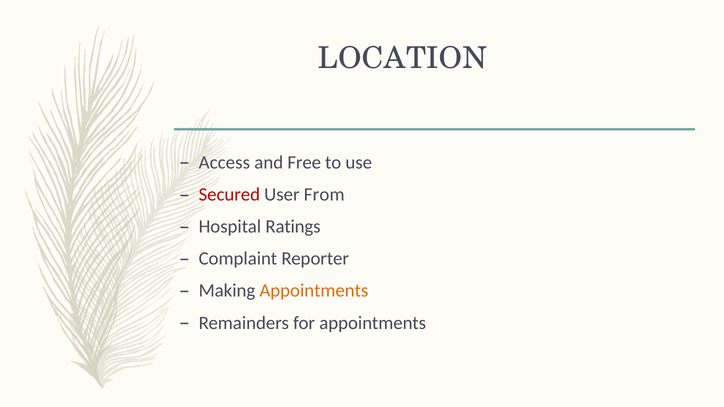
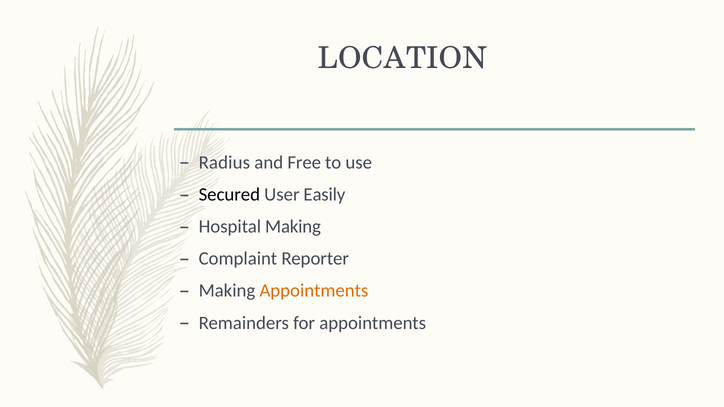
Access: Access -> Radius
Secured colour: red -> black
From: From -> Easily
Hospital Ratings: Ratings -> Making
